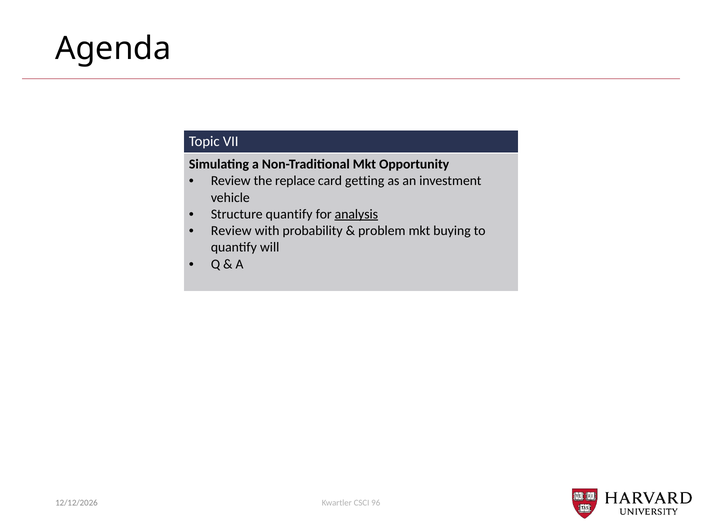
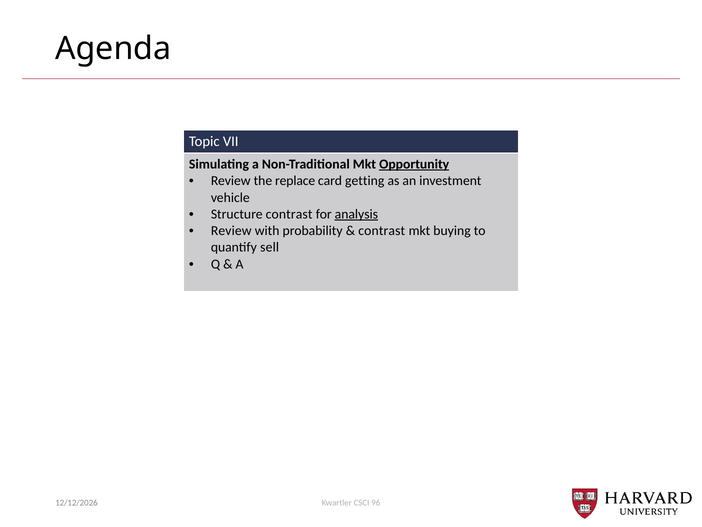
Opportunity underline: none -> present
Structure quantify: quantify -> contrast
problem at (382, 231): problem -> contrast
will: will -> sell
